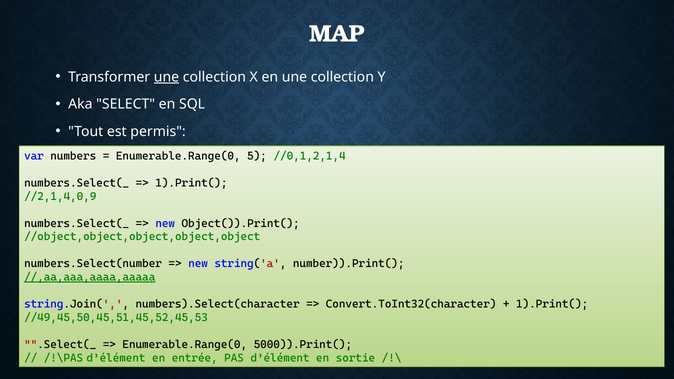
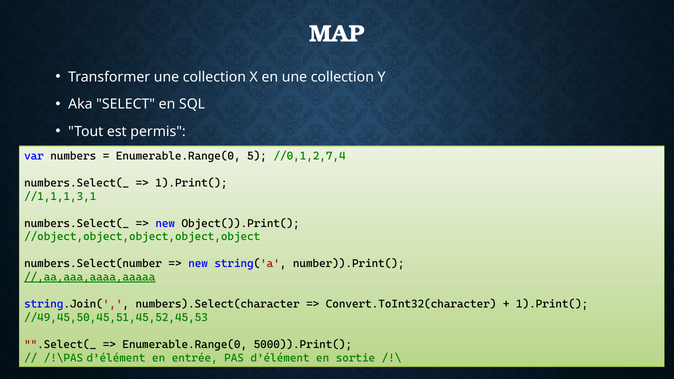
une at (167, 77) underline: present -> none
//0,1,2,1,4: //0,1,2,1,4 -> //0,1,2,7,4
//2,1,4,0,9: //2,1,4,0,9 -> //1,1,1,3,1
